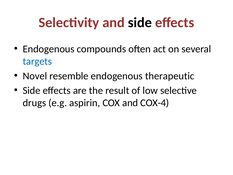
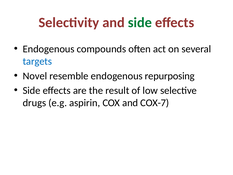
side at (140, 23) colour: black -> green
therapeutic: therapeutic -> repurposing
COX-4: COX-4 -> COX-7
